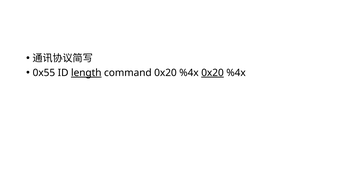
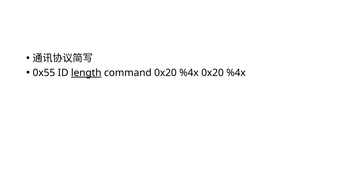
0x20 at (213, 73) underline: present -> none
